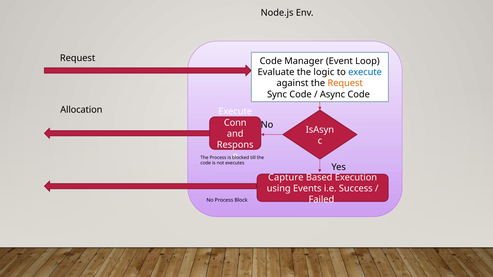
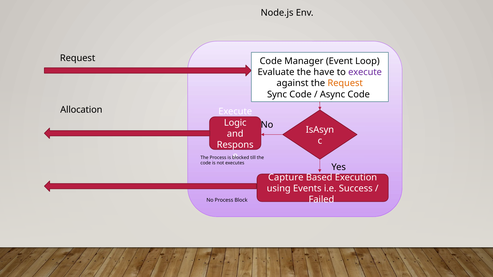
logic: logic -> have
execute at (365, 72) colour: blue -> purple
Conn: Conn -> Logic
